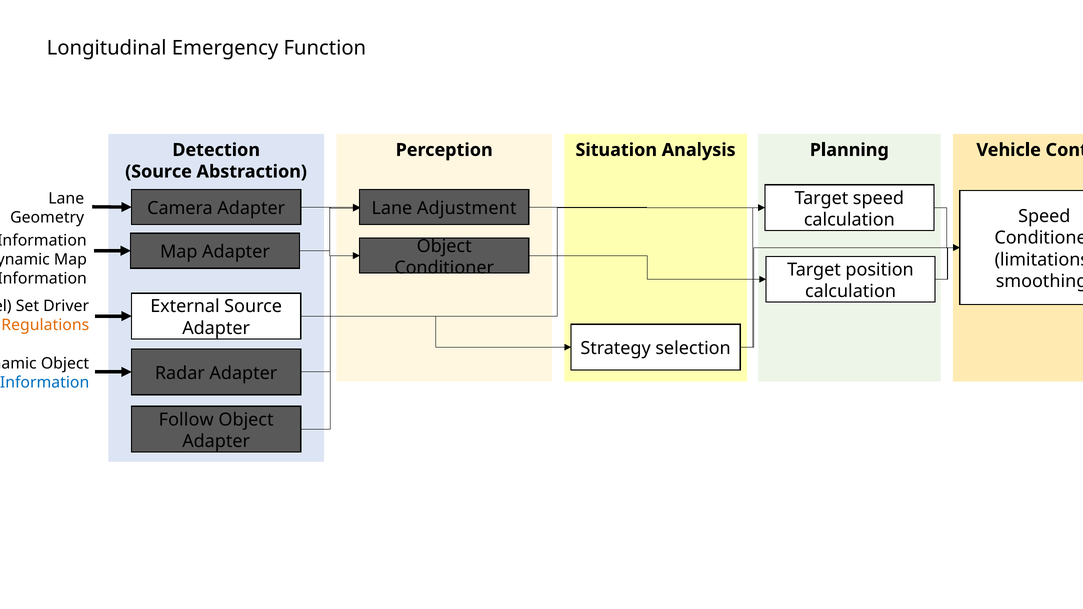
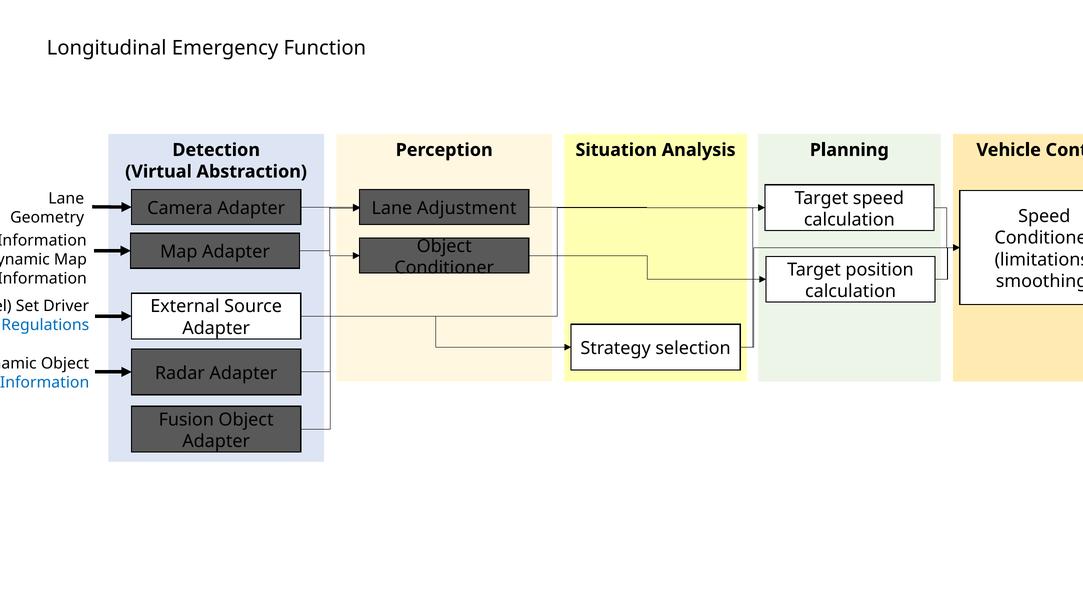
Source at (159, 172): Source -> Virtual
Regulations colour: orange -> blue
Follow: Follow -> Fusion
